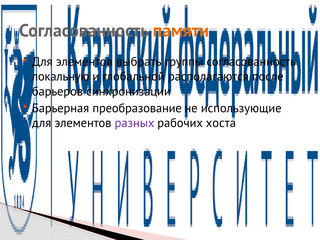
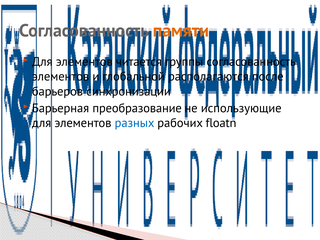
выбрать: выбрать -> читается
локальную at (61, 77): локальную -> элементов
разных colour: purple -> blue
хоста: хоста -> floatn
